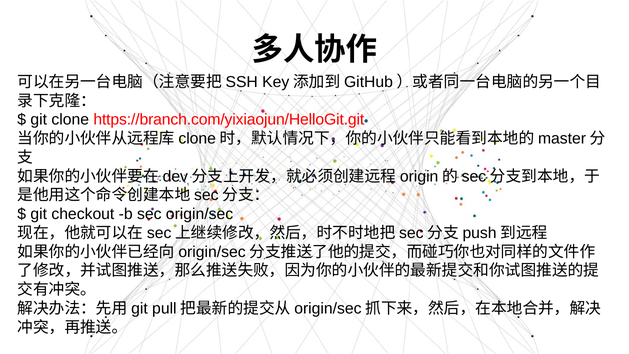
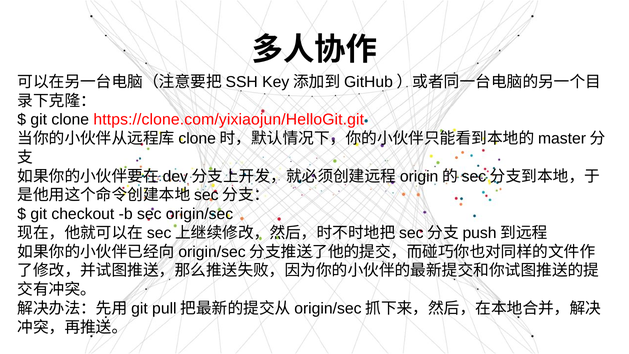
https://branch.com/yixiaojun/HelloGit.git: https://branch.com/yixiaojun/HelloGit.git -> https://clone.com/yixiaojun/HelloGit.git
